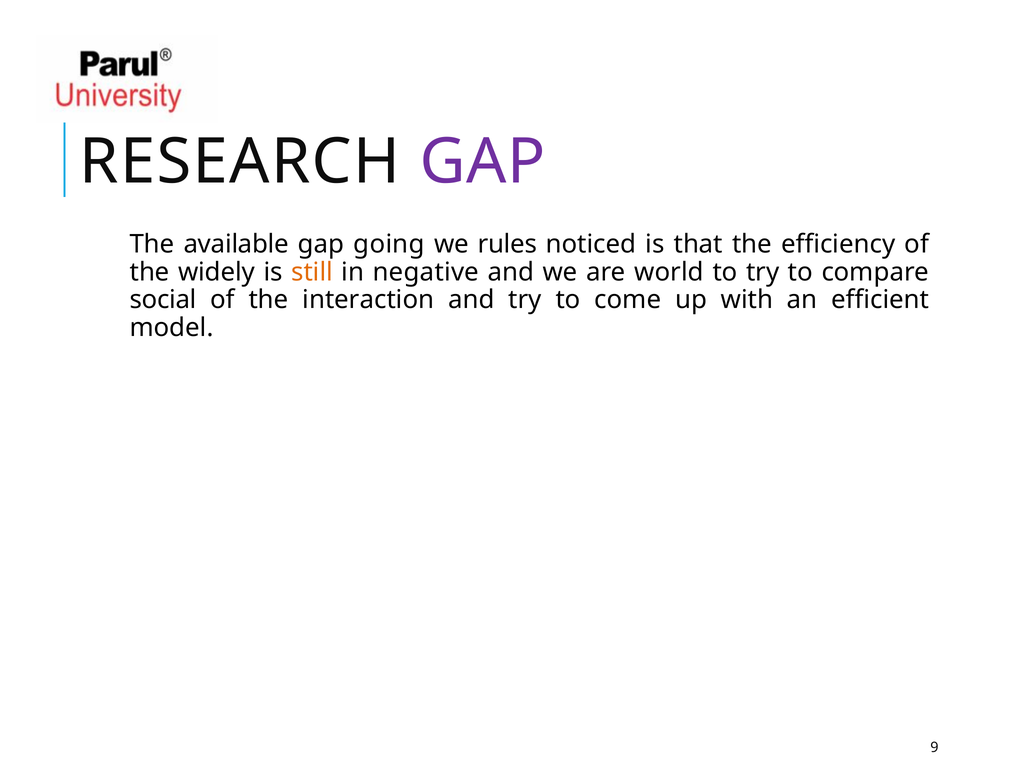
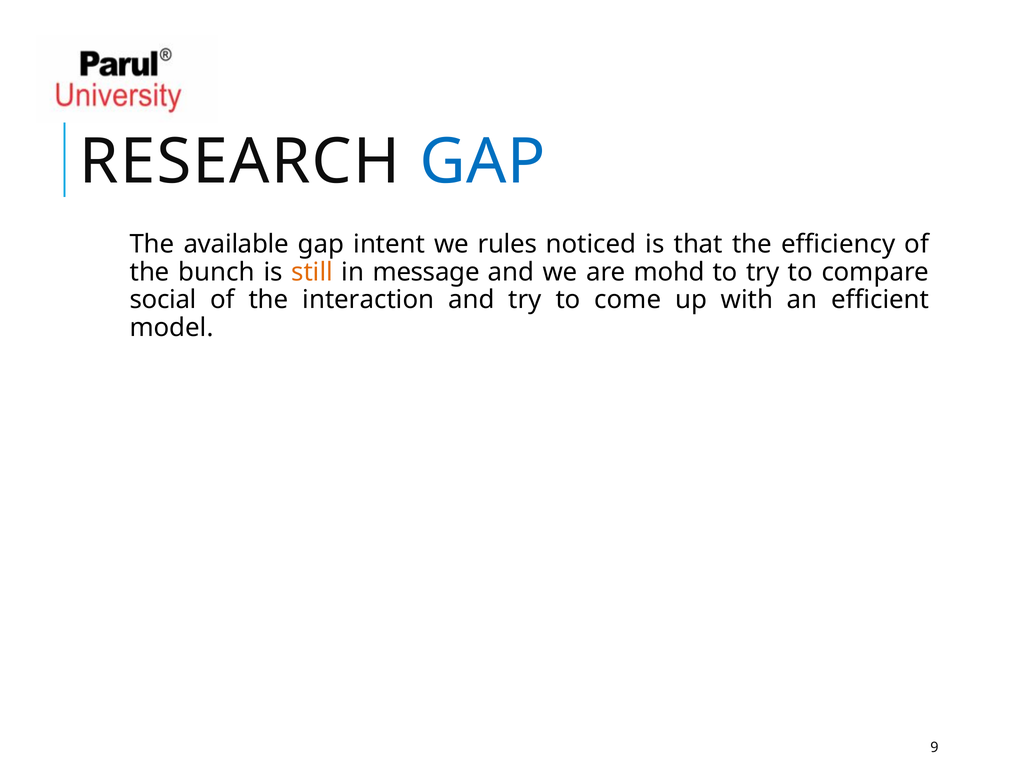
GAP at (483, 162) colour: purple -> blue
going: going -> intent
widely: widely -> bunch
negative: negative -> message
world: world -> mohd
